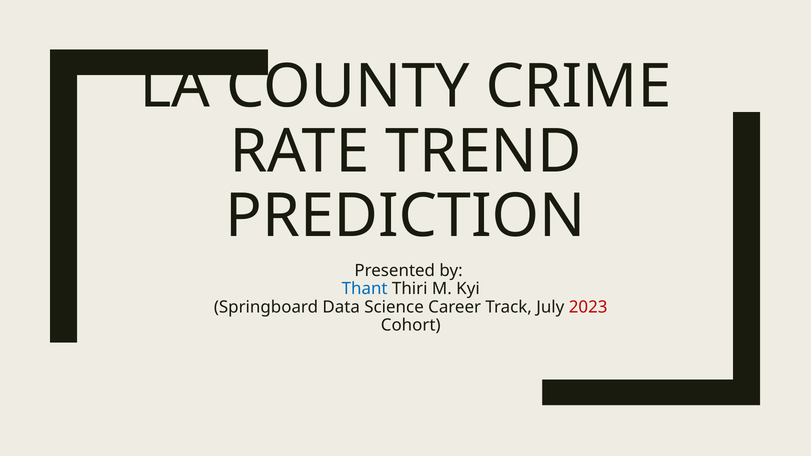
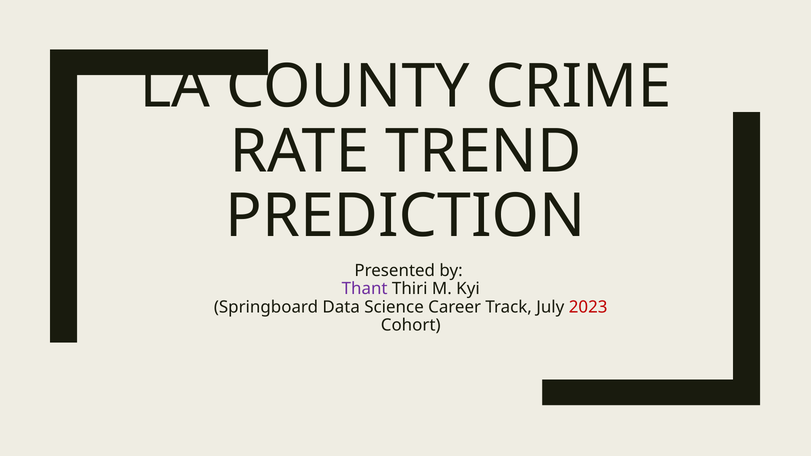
Thant colour: blue -> purple
